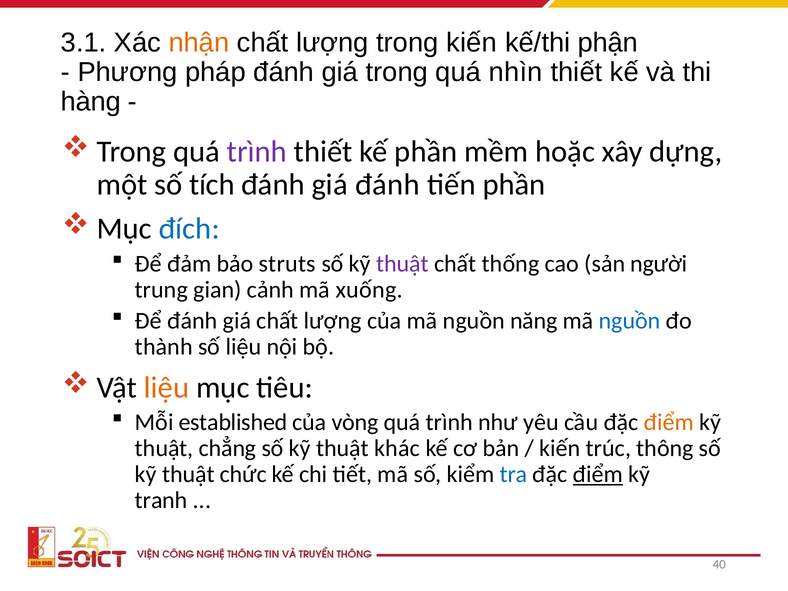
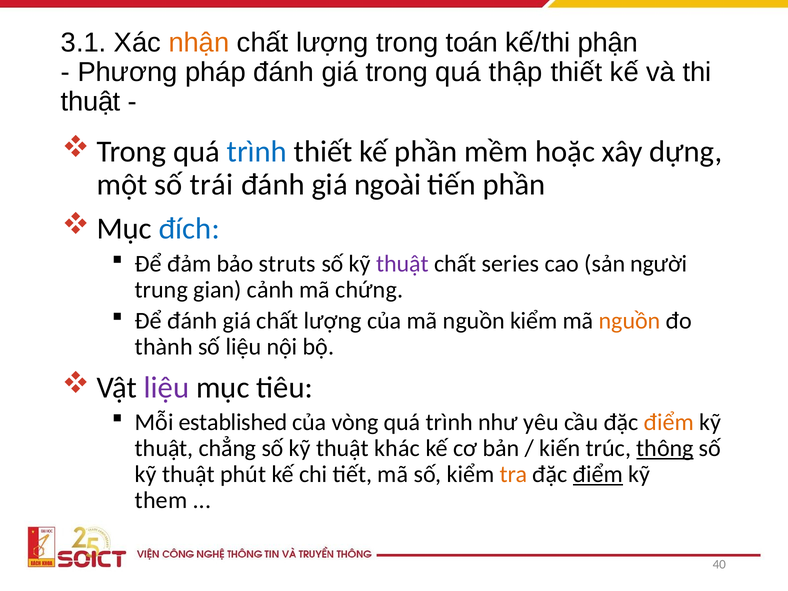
trong kiến: kiến -> toán
nhìn: nhìn -> thập
hàng at (91, 102): hàng -> thuật
trình at (257, 152) colour: purple -> blue
tích: tích -> trái
giá đánh: đánh -> ngoài
thống: thống -> series
xuống: xuống -> chứng
nguồn năng: năng -> kiểm
nguồn at (630, 321) colour: blue -> orange
liệu at (166, 387) colour: orange -> purple
thông underline: none -> present
chức: chức -> phút
tra colour: blue -> orange
tranh: tranh -> them
